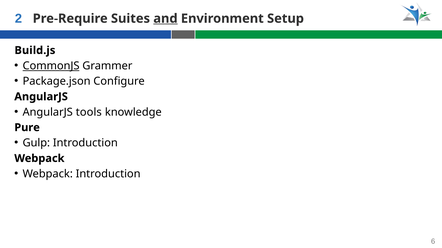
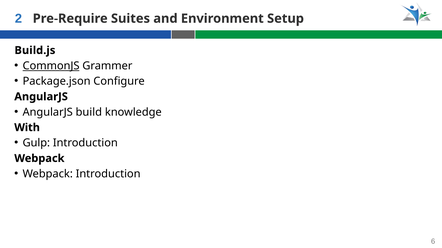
and underline: present -> none
tools: tools -> build
Pure: Pure -> With
